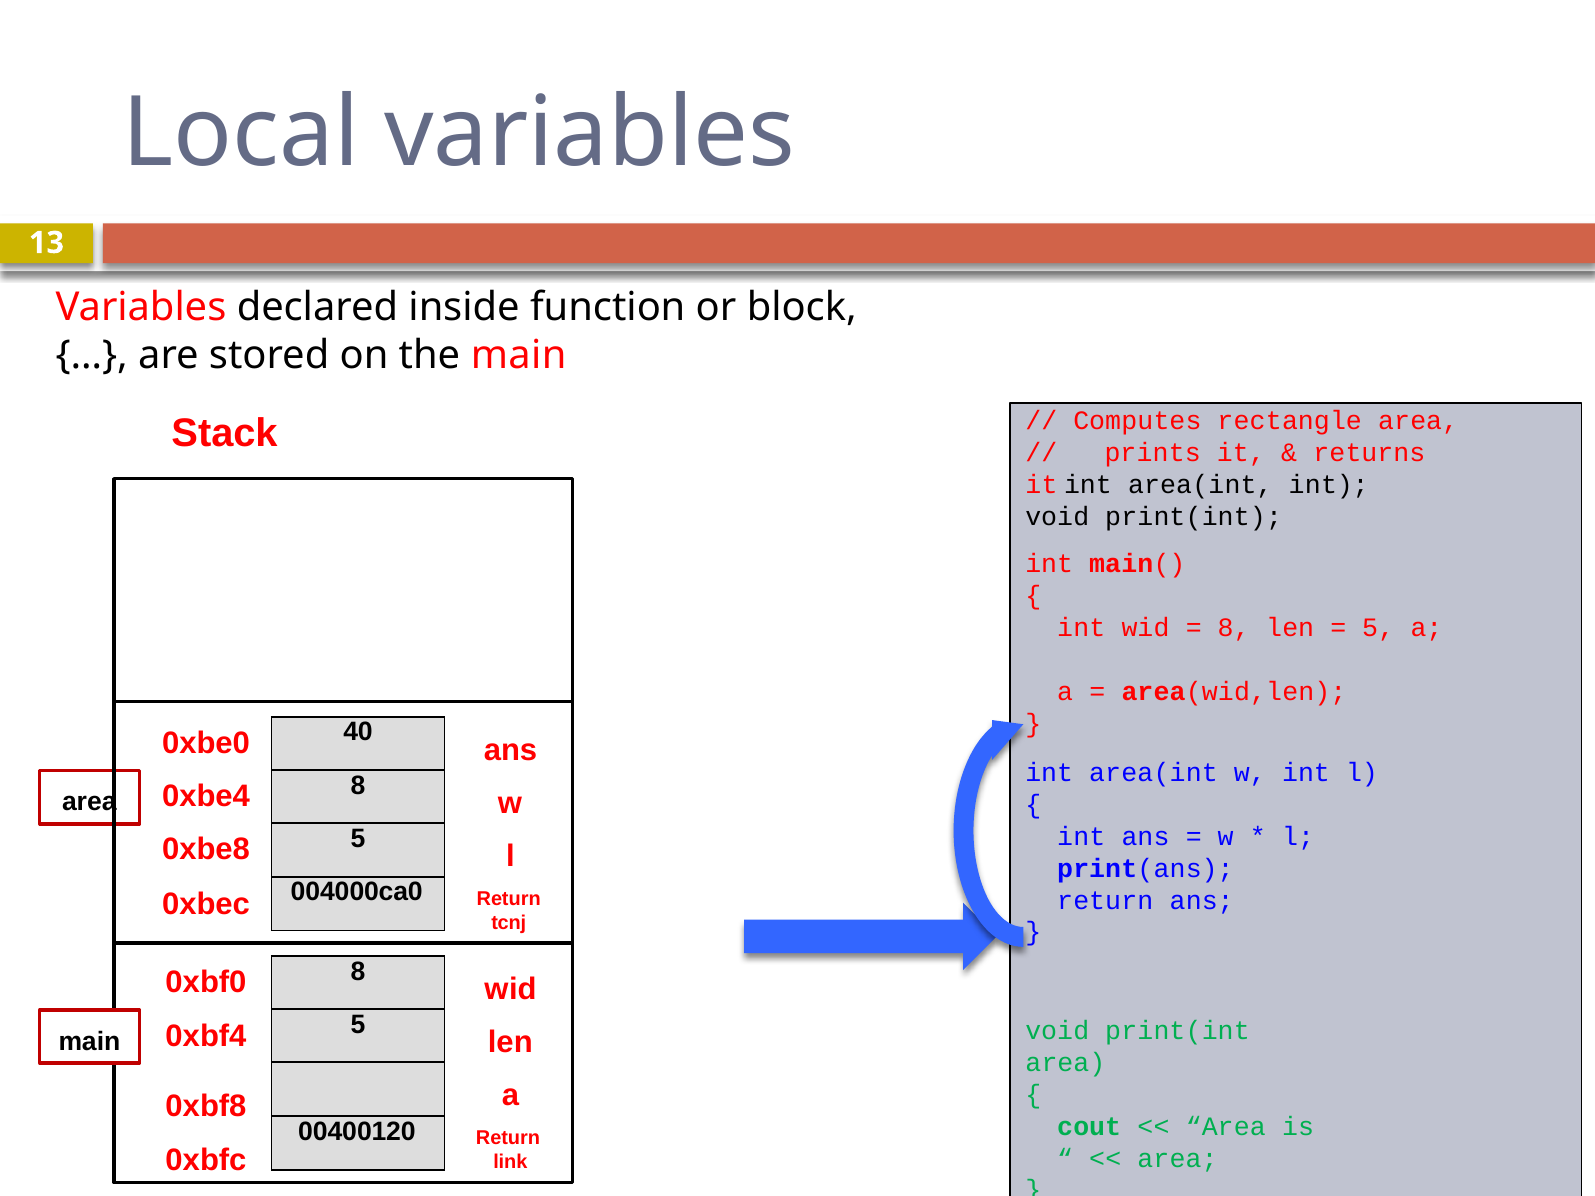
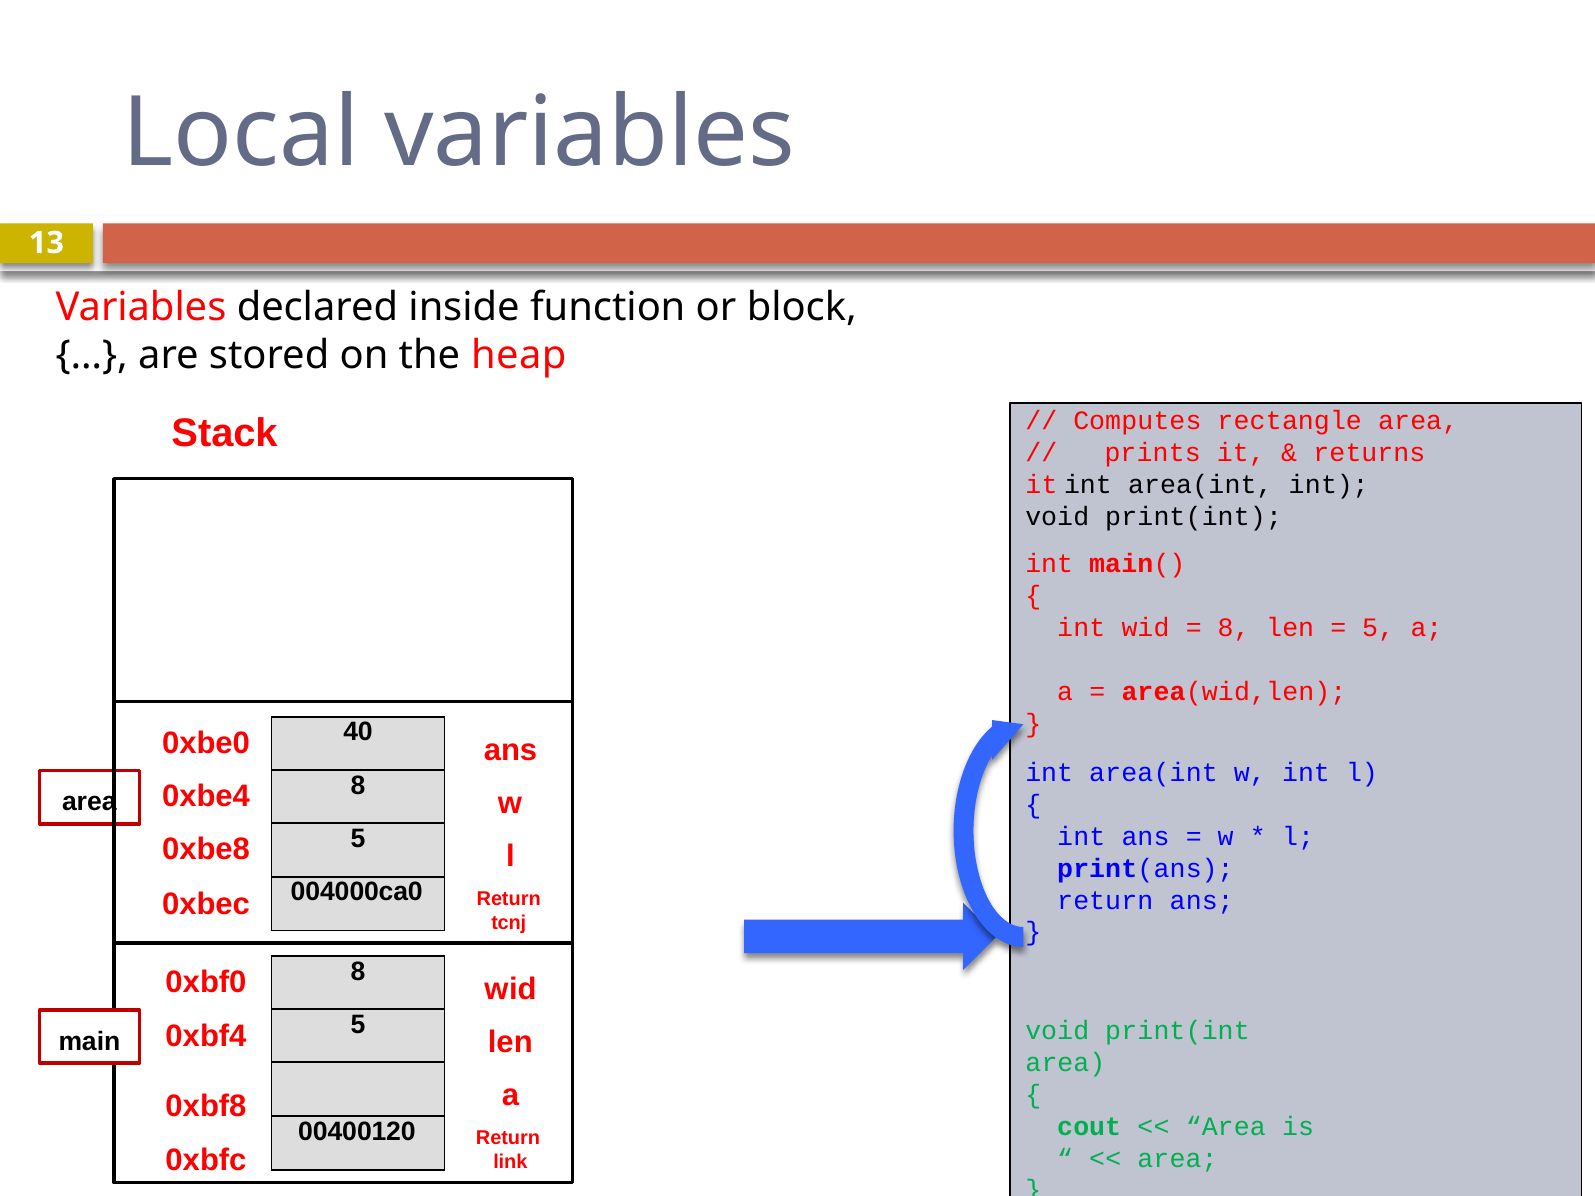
the main: main -> heap
